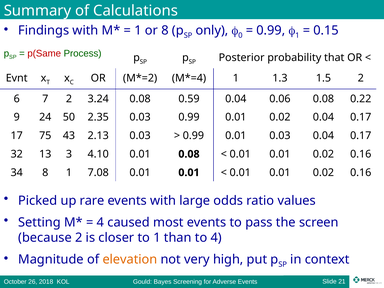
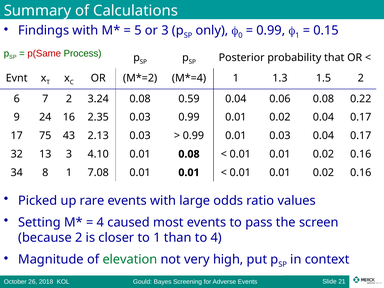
1 at (138, 30): 1 -> 5
or 8: 8 -> 3
50: 50 -> 16
elevation colour: orange -> green
